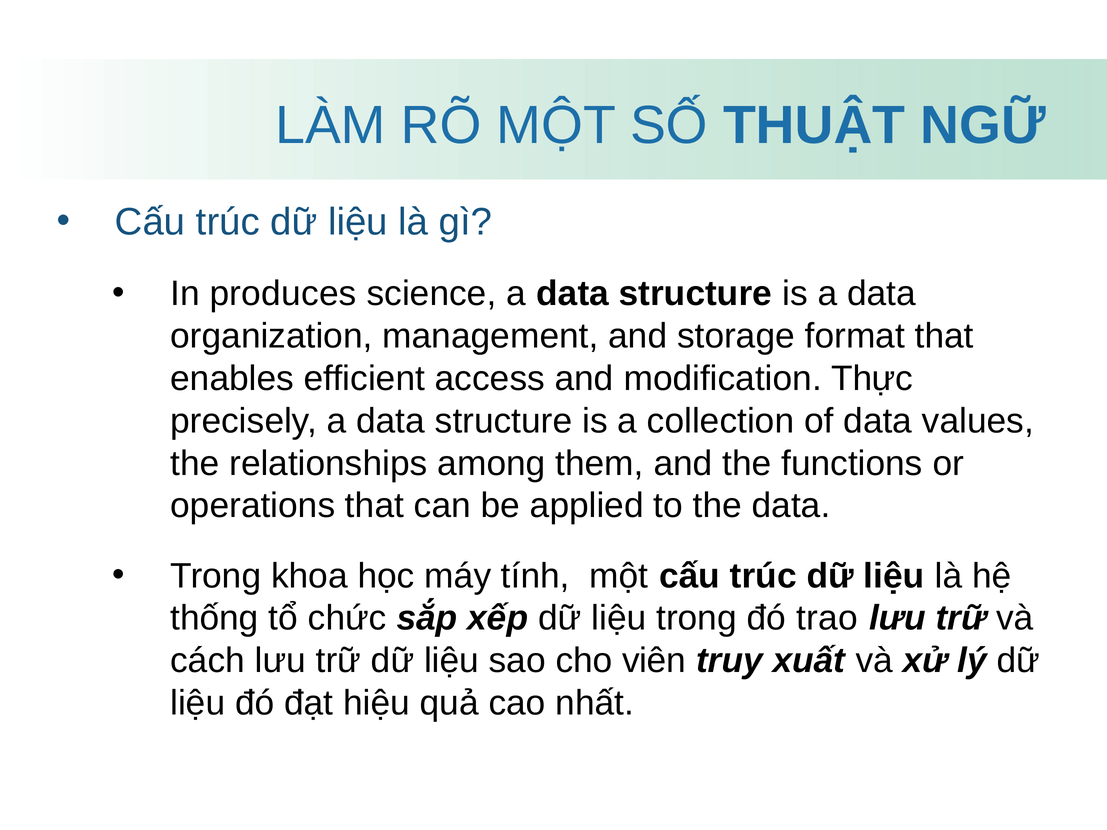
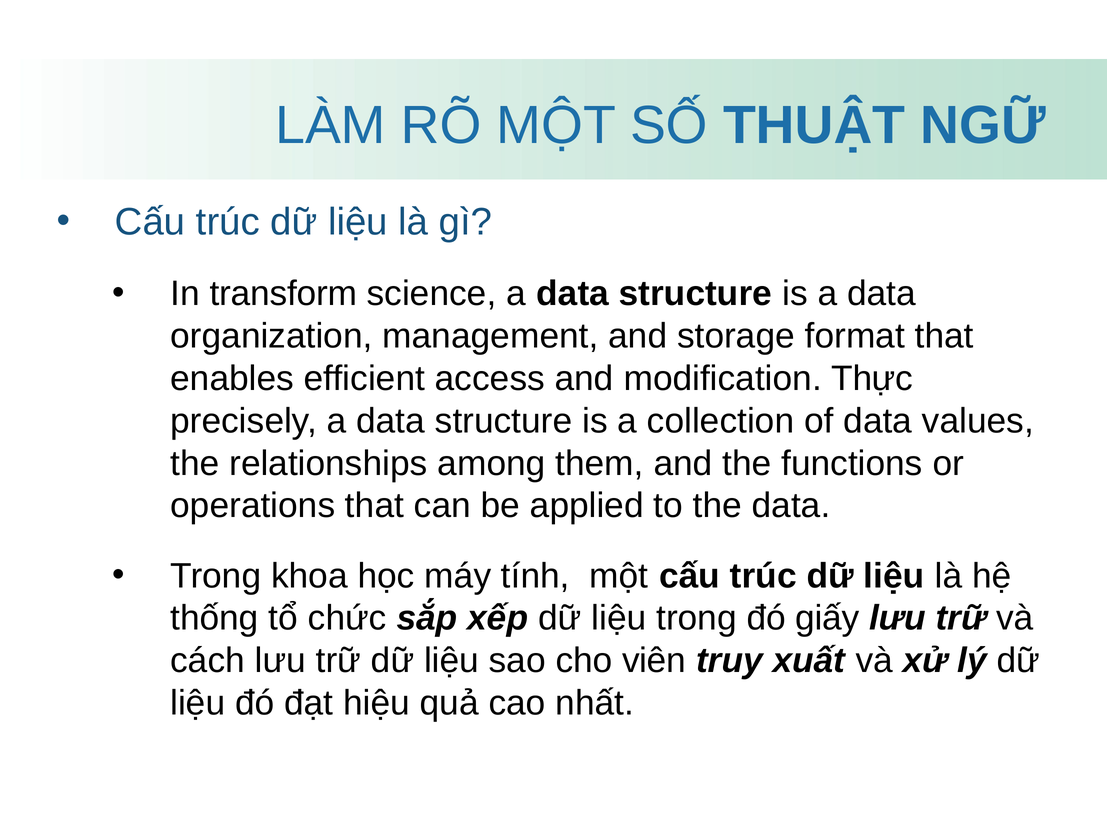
produces: produces -> transform
trao: trao -> giấy
